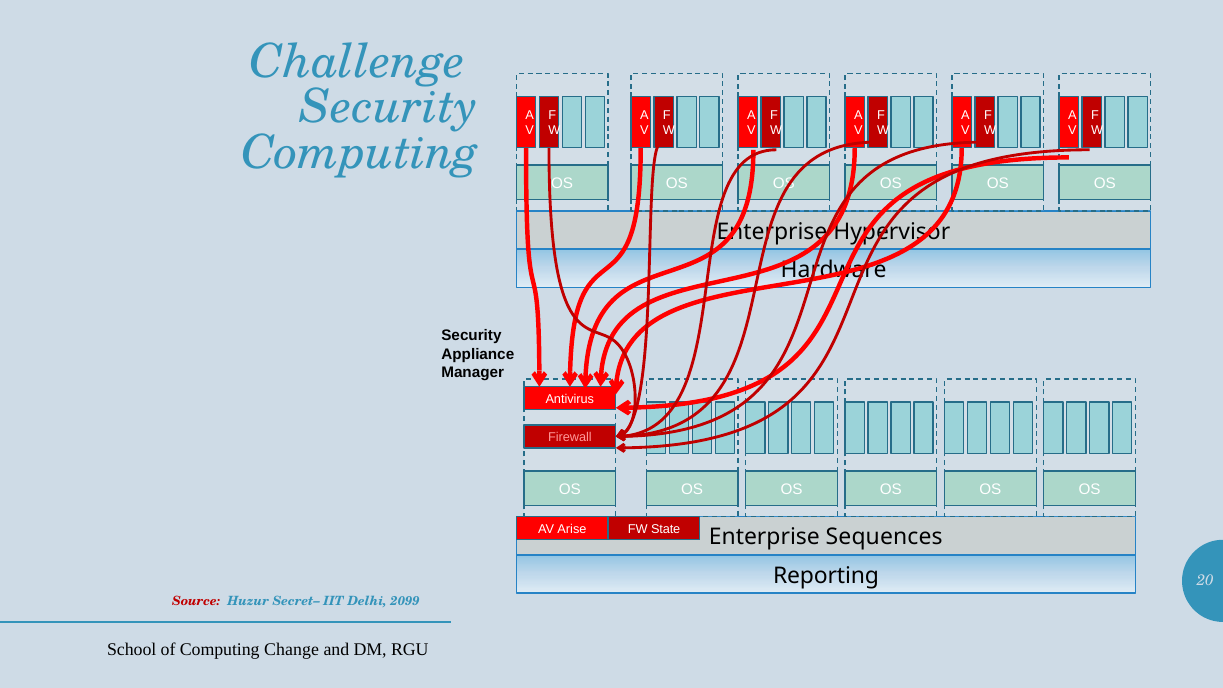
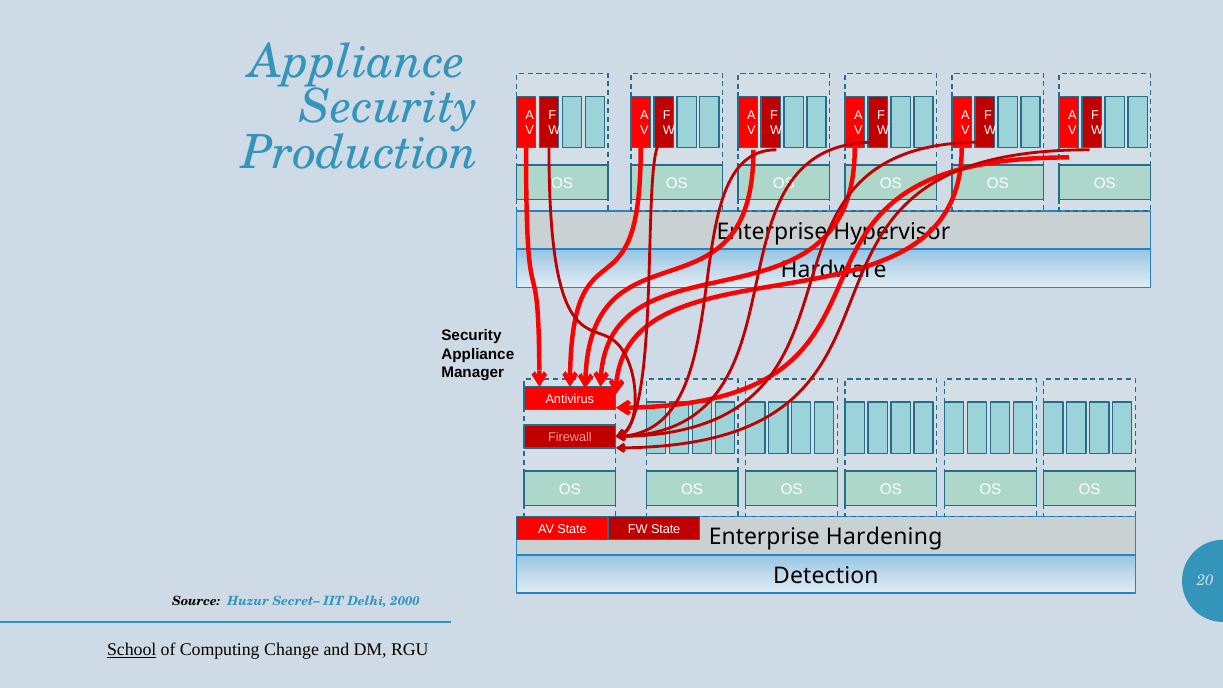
Challenge at (358, 62): Challenge -> Appliance
Computing at (360, 153): Computing -> Production
AV Arise: Arise -> State
Sequences: Sequences -> Hardening
Reporting: Reporting -> Detection
Source colour: red -> black
2099: 2099 -> 2000
School underline: none -> present
